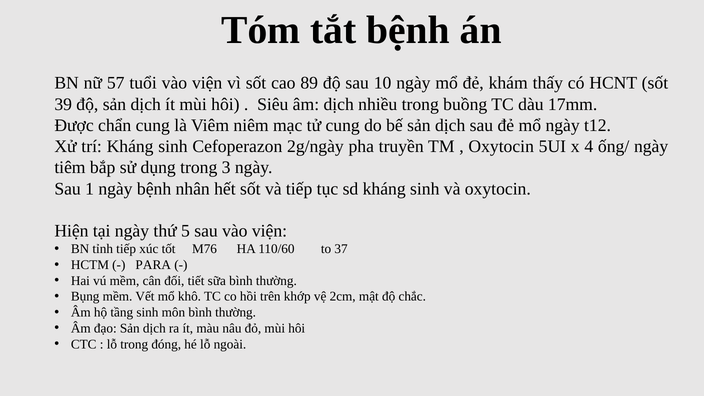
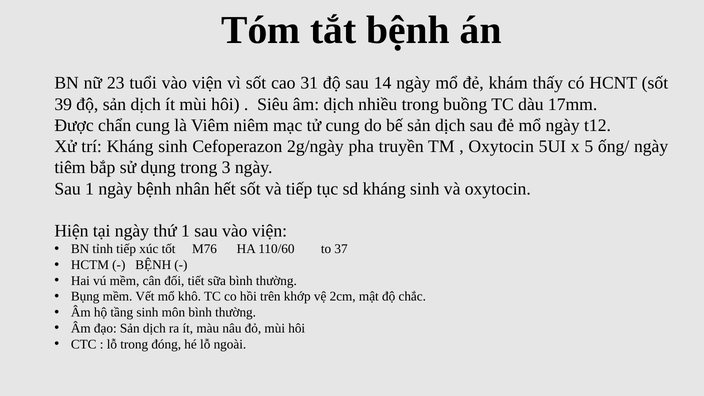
57: 57 -> 23
89: 89 -> 31
10: 10 -> 14
4: 4 -> 5
thứ 5: 5 -> 1
PARA at (153, 265): PARA -> BỆNH
